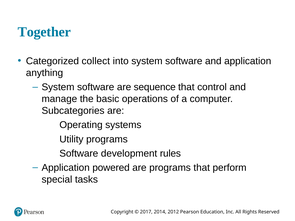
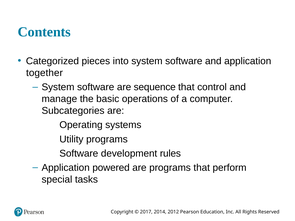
Together: Together -> Contents
collect: collect -> pieces
anything: anything -> together
